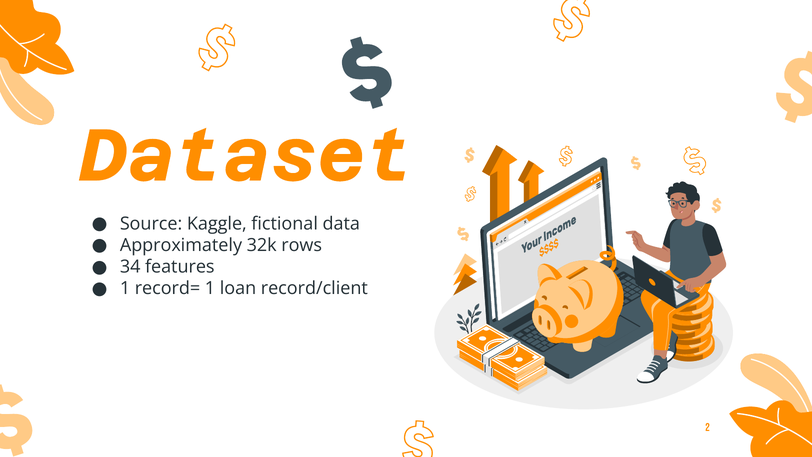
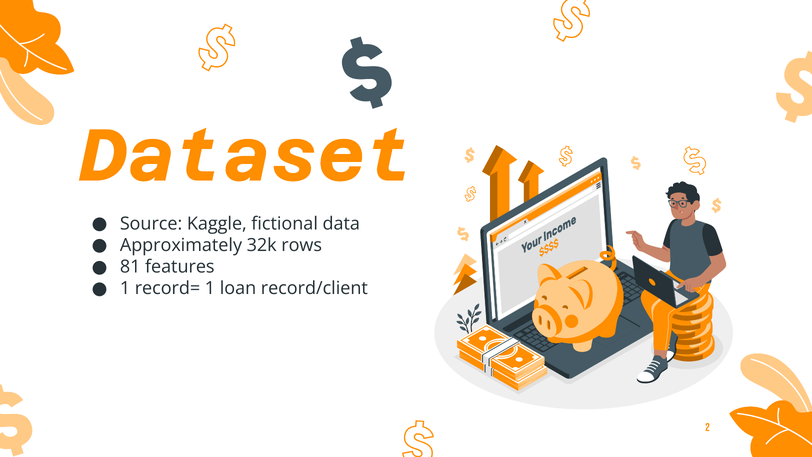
34: 34 -> 81
